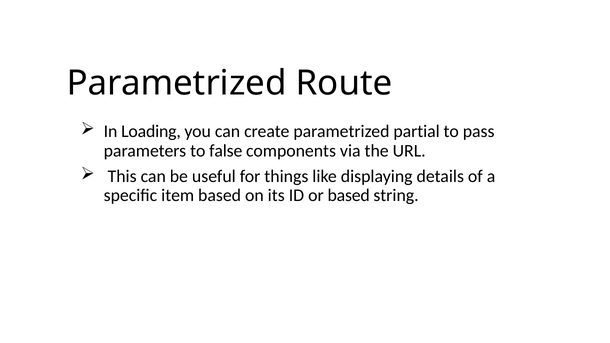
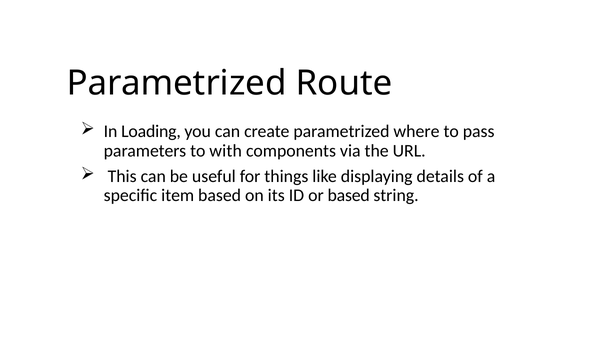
partial: partial -> where
false: false -> with
